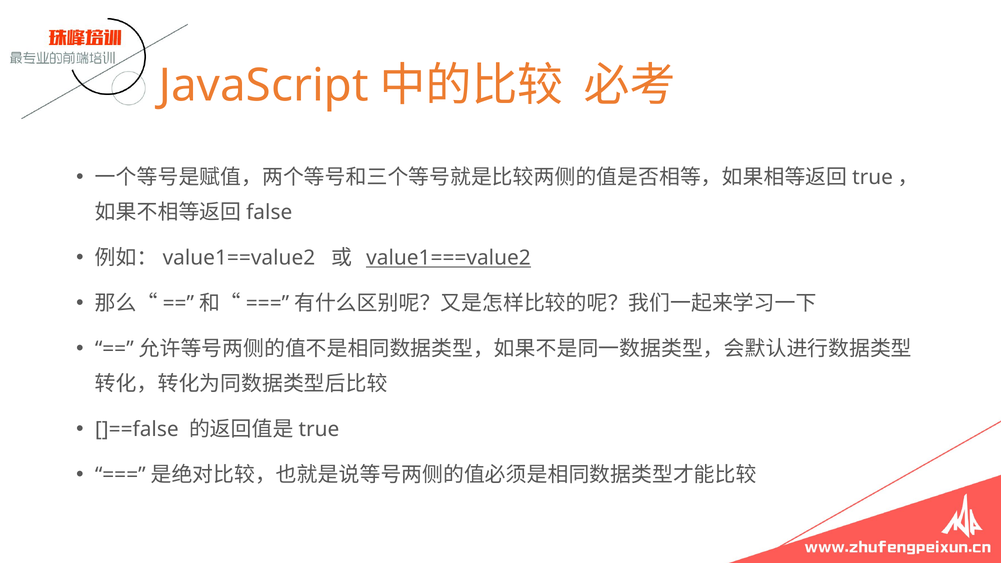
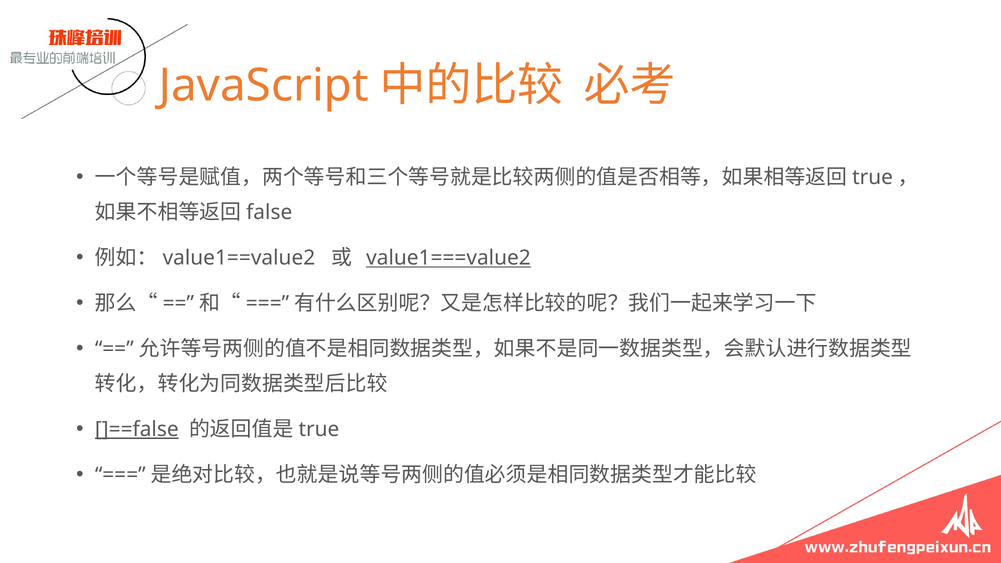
]==false underline: none -> present
